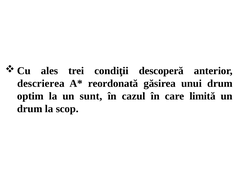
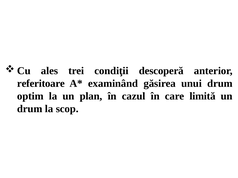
descrierea: descrierea -> referitoare
reordonată: reordonată -> examinând
sunt: sunt -> plan
